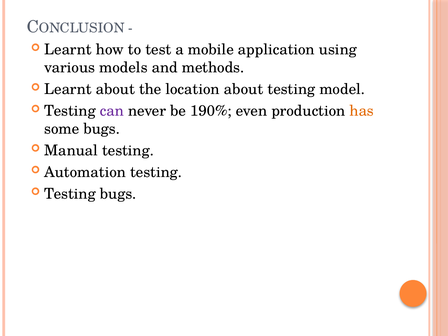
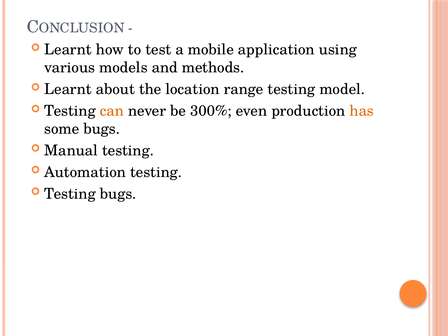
location about: about -> range
can colour: purple -> orange
190%: 190% -> 300%
